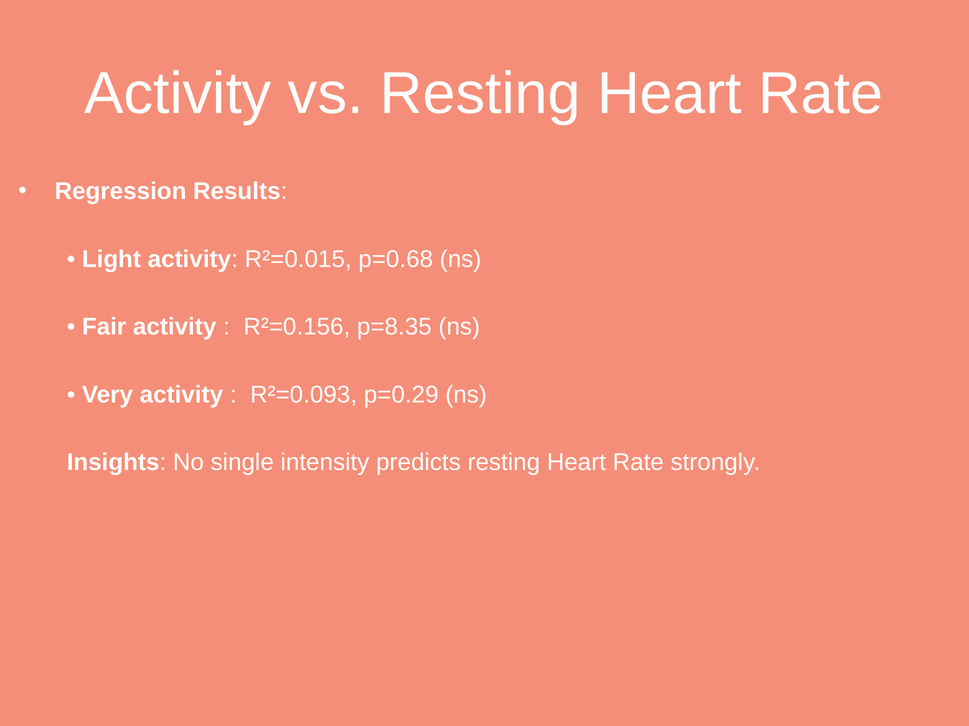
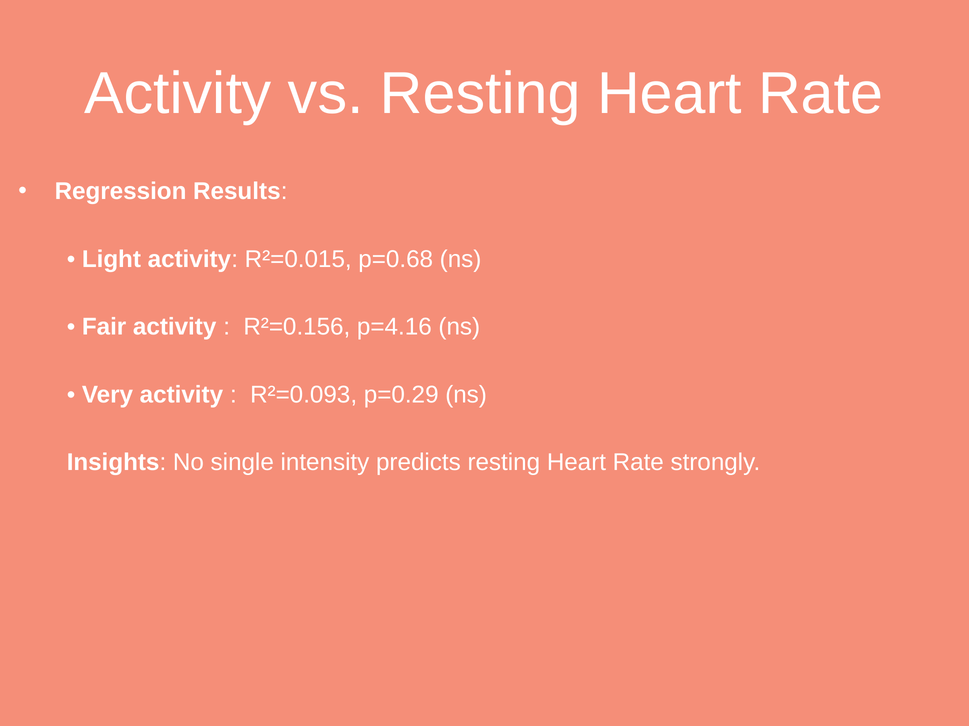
p=8.35: p=8.35 -> p=4.16
